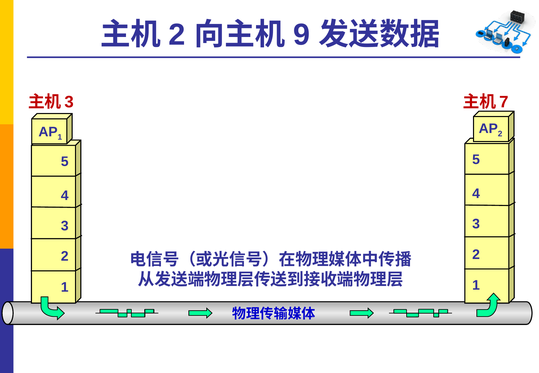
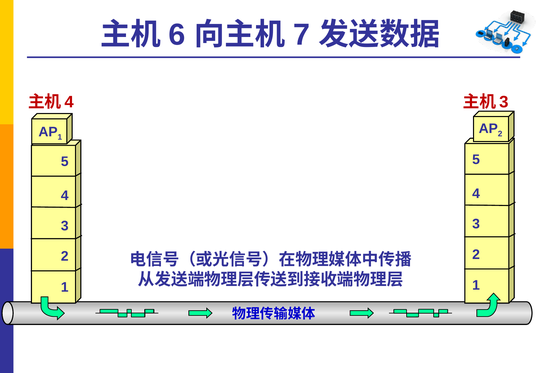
2 at (177, 35): 2 -> 6
9: 9 -> 7
3 at (69, 102): 3 -> 4
7 at (504, 102): 7 -> 3
